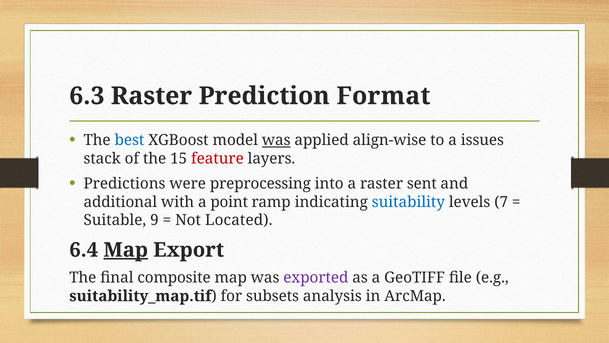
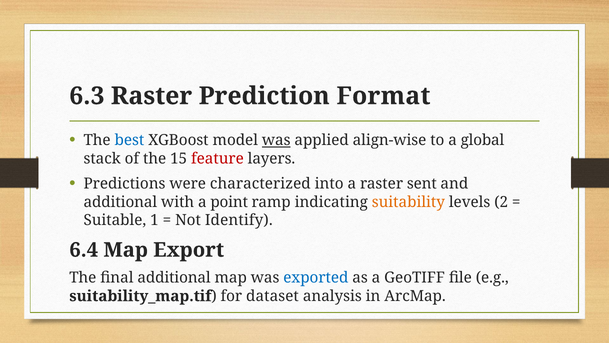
issues: issues -> global
preprocessing: preprocessing -> characterized
suitability colour: blue -> orange
7: 7 -> 2
9: 9 -> 1
Located: Located -> Identify
Map at (126, 250) underline: present -> none
final composite: composite -> additional
exported colour: purple -> blue
subsets: subsets -> dataset
